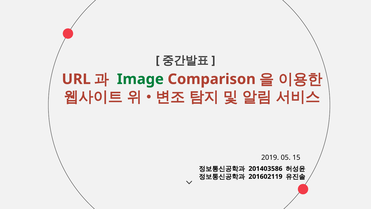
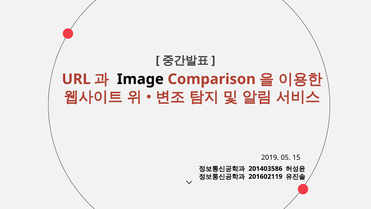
Image colour: green -> black
